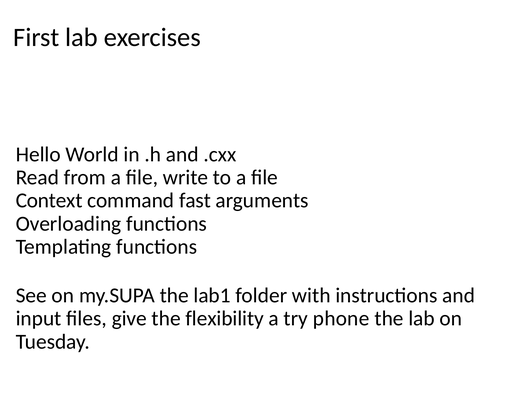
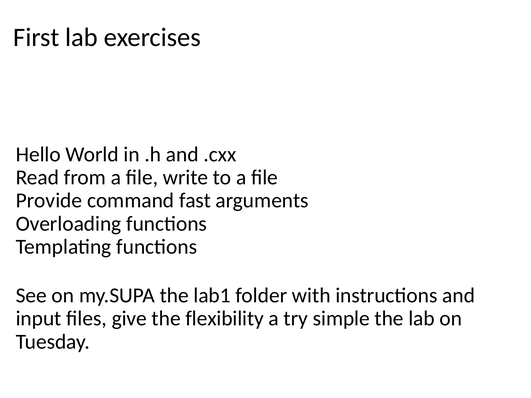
Context: Context -> Provide
phone: phone -> simple
